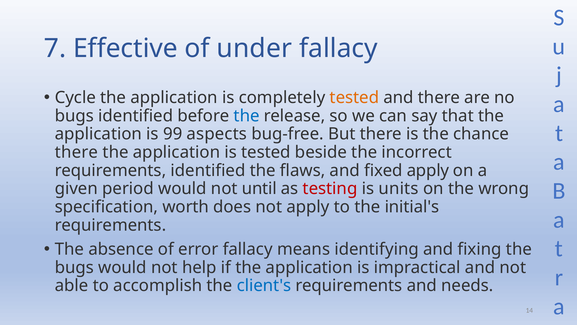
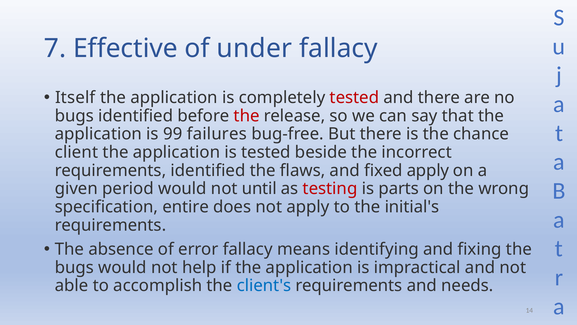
Cycle: Cycle -> Itself
tested at (354, 98) colour: orange -> red
the at (247, 116) colour: blue -> red
aspects: aspects -> failures
there at (76, 152): there -> client
units: units -> parts
worth: worth -> entire
